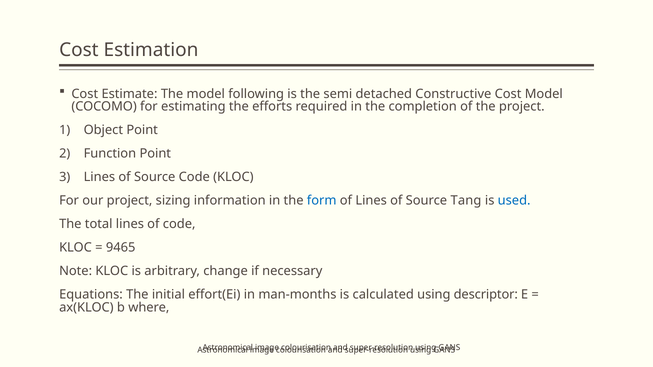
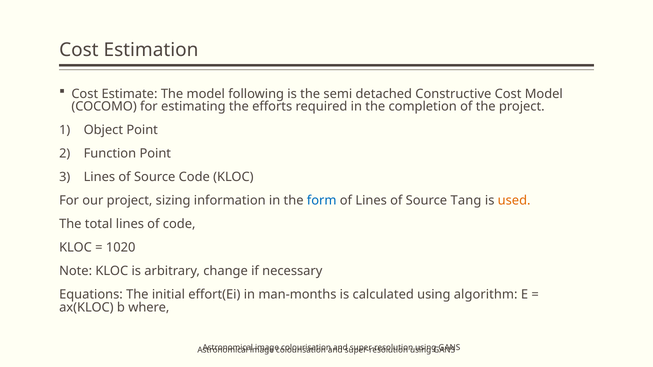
used colour: blue -> orange
9465: 9465 -> 1020
descriptor: descriptor -> algorithm
